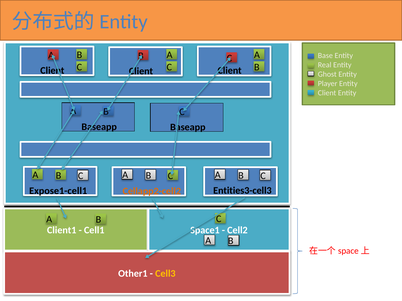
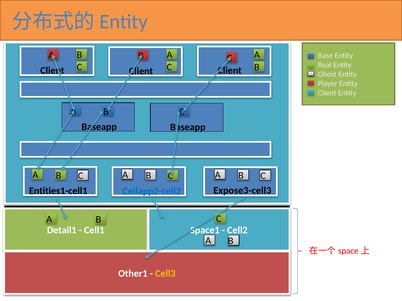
Entities3-cell3: Entities3-cell3 -> Expose3-cell3
Expose1-cell1: Expose1-cell1 -> Entities1-cell1
Cellapp2-cell2 colour: orange -> blue
Client1: Client1 -> Detail1
